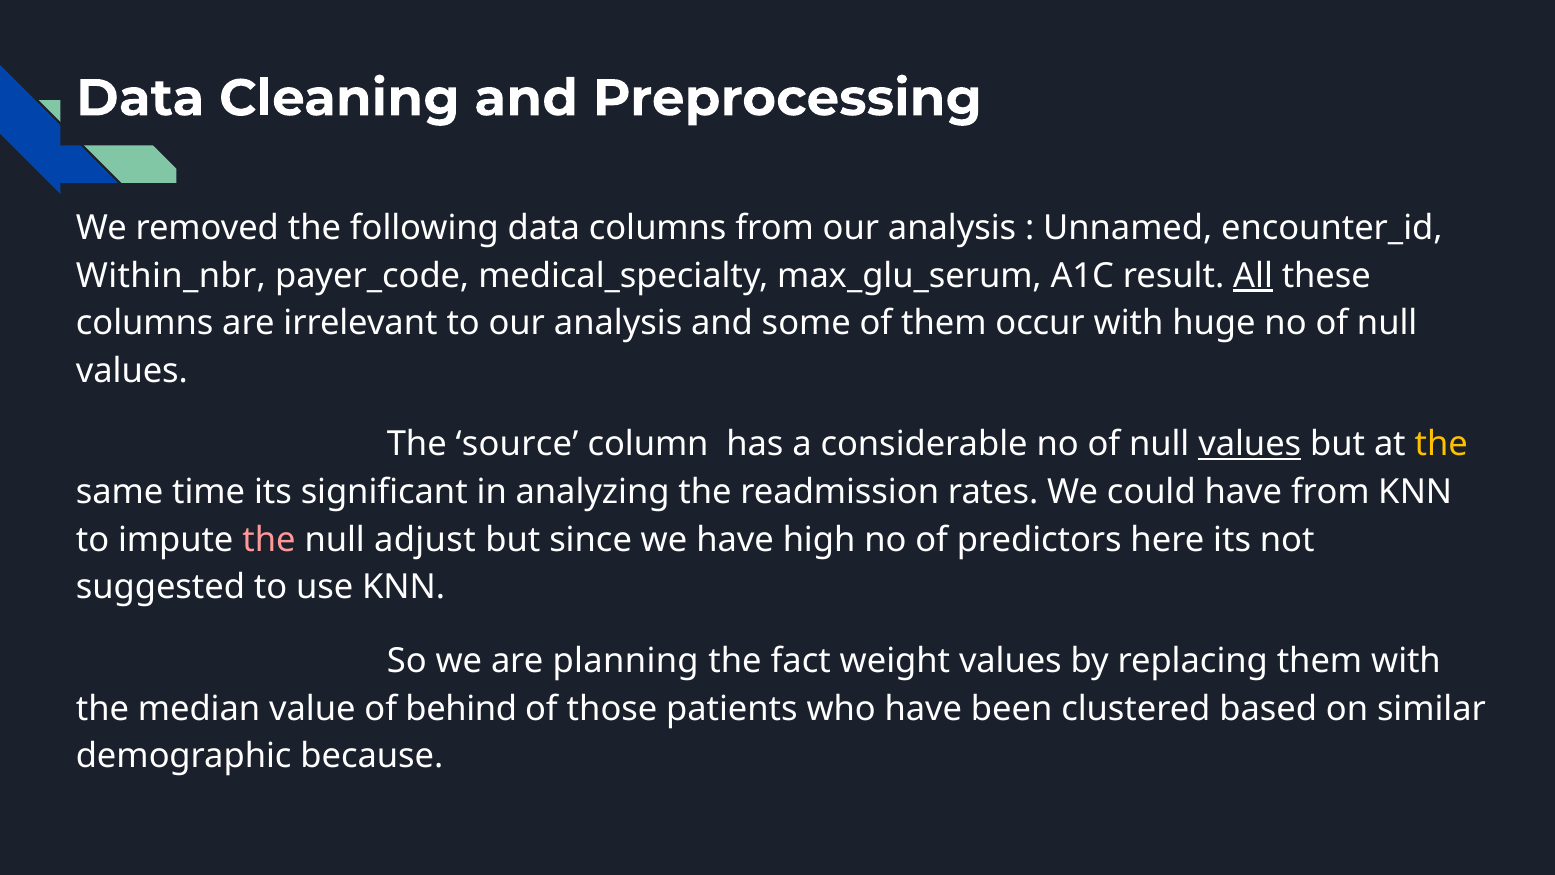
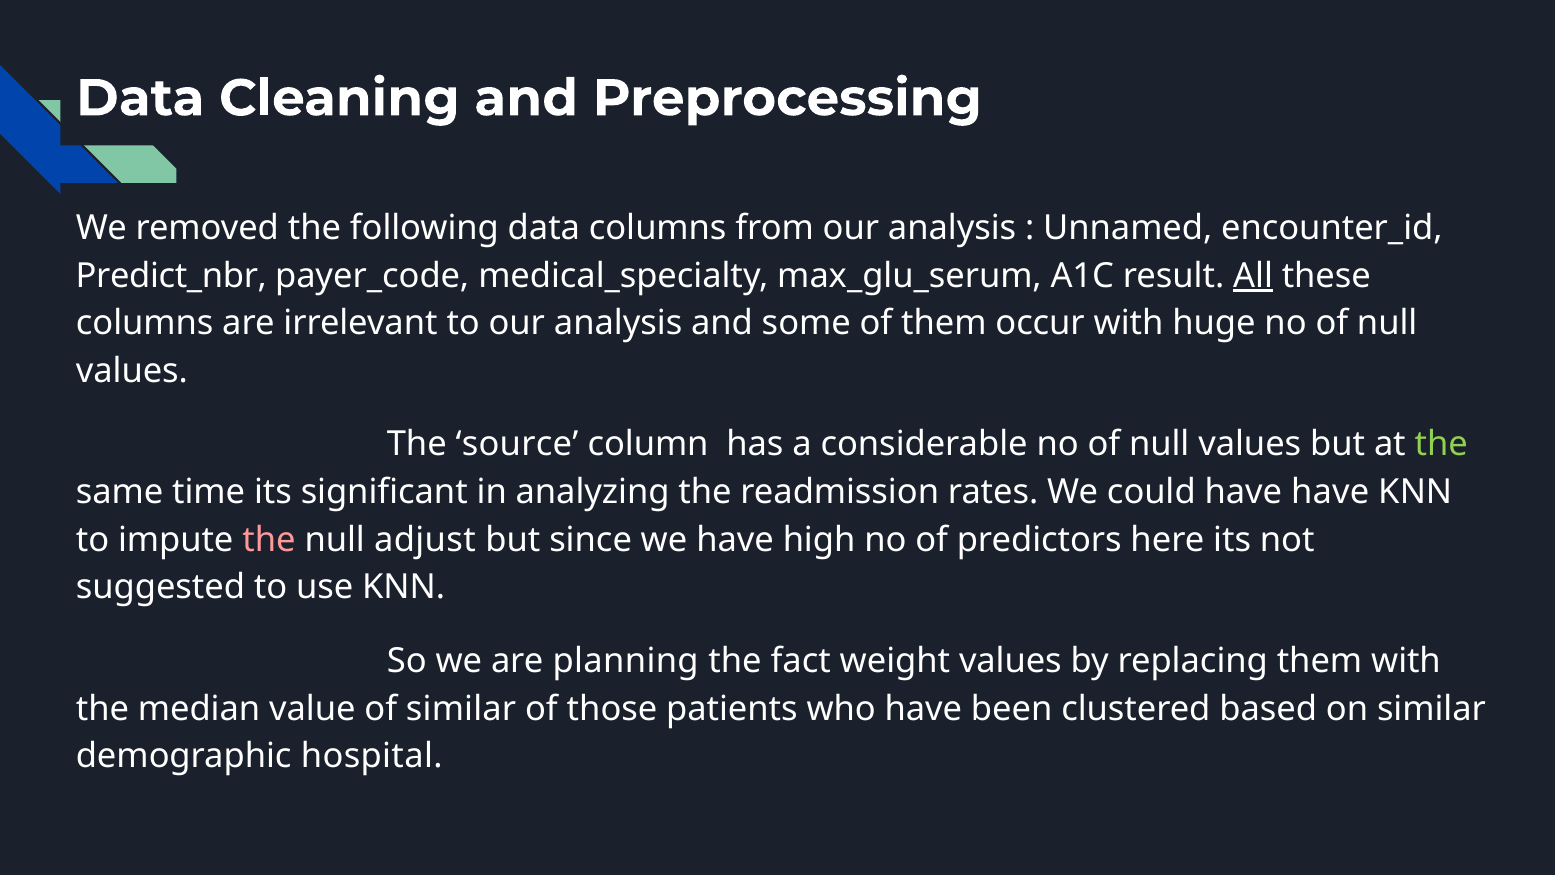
Within_nbr: Within_nbr -> Predict_nbr
values at (1250, 444) underline: present -> none
the at (1441, 444) colour: yellow -> light green
have from: from -> have
of behind: behind -> similar
because: because -> hospital
